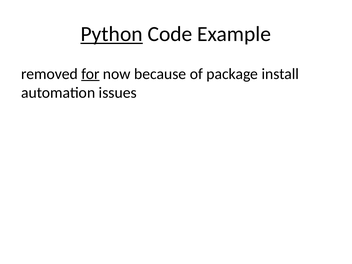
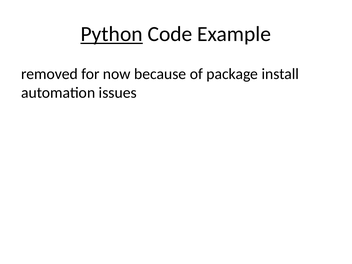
for underline: present -> none
